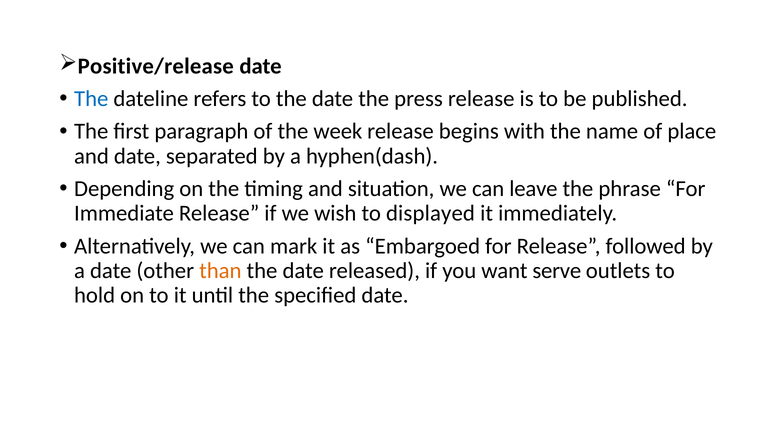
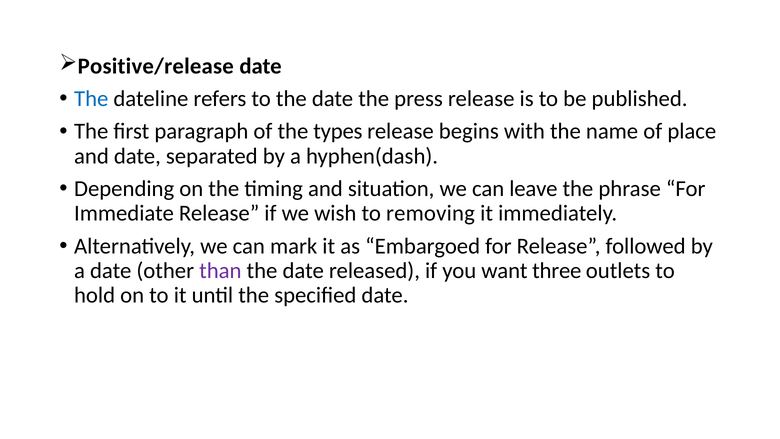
week: week -> types
displayed: displayed -> removing
than colour: orange -> purple
serve: serve -> three
